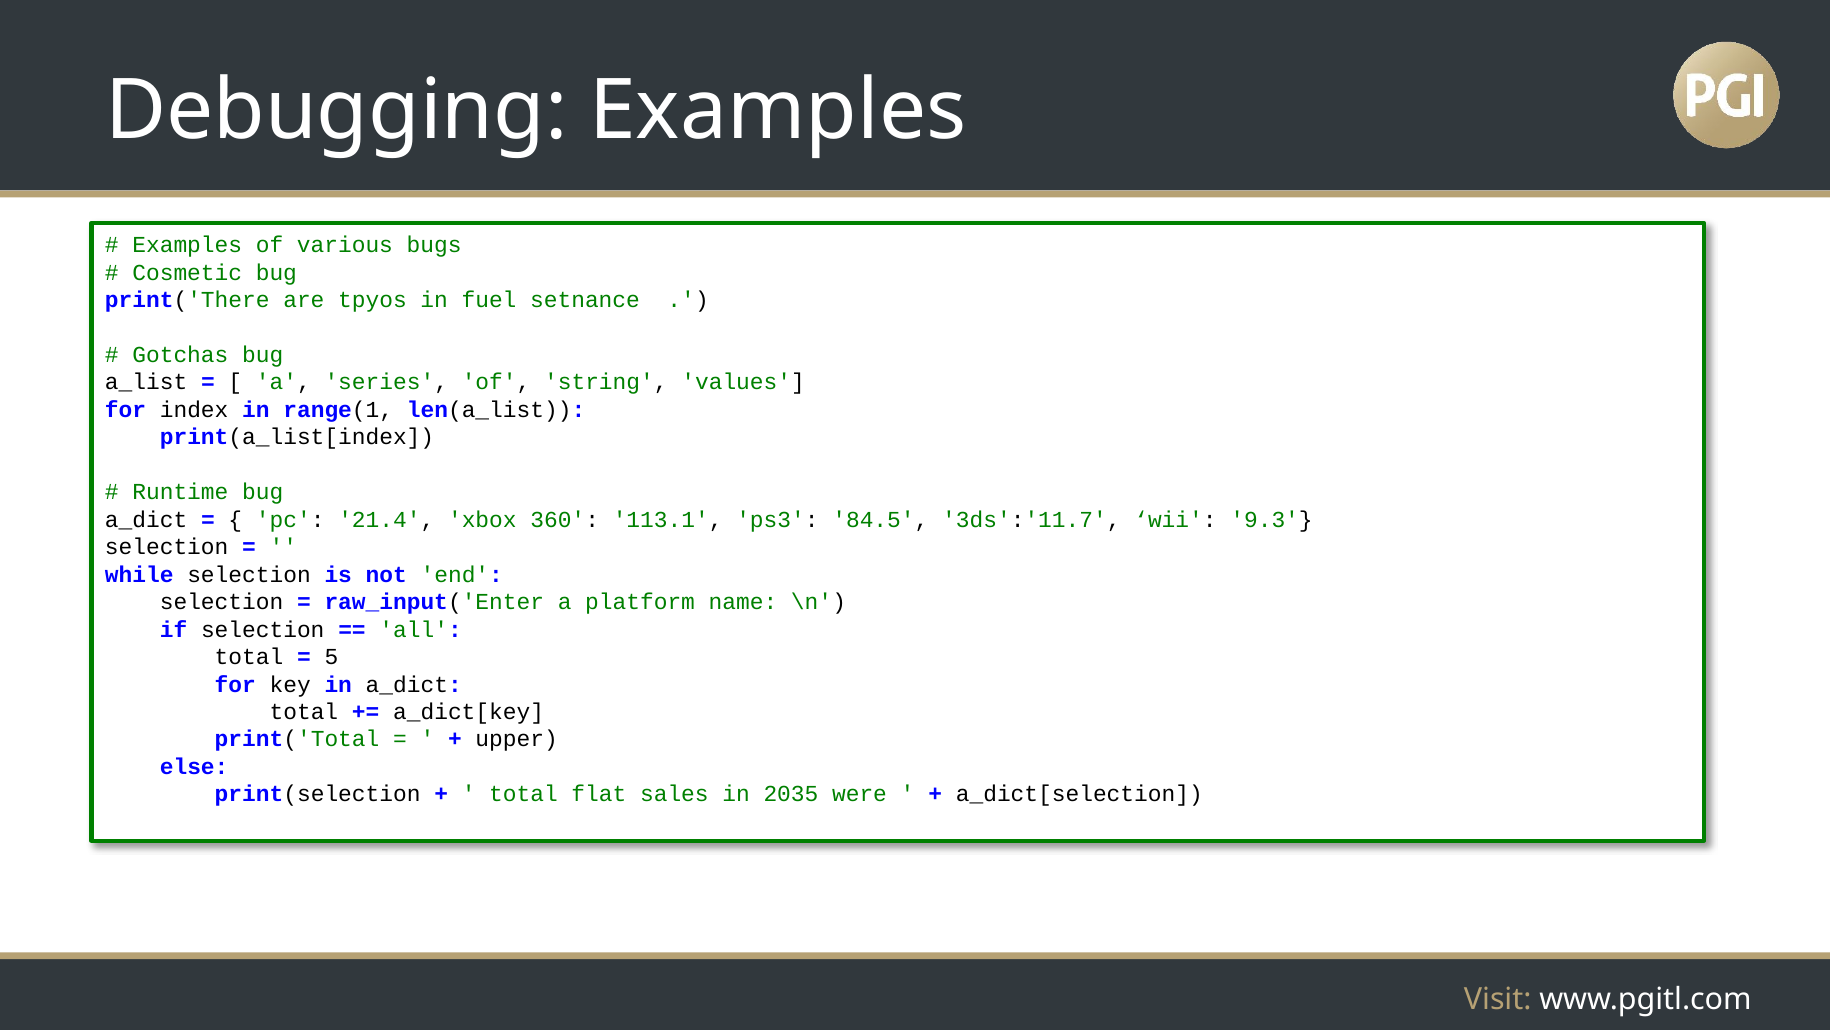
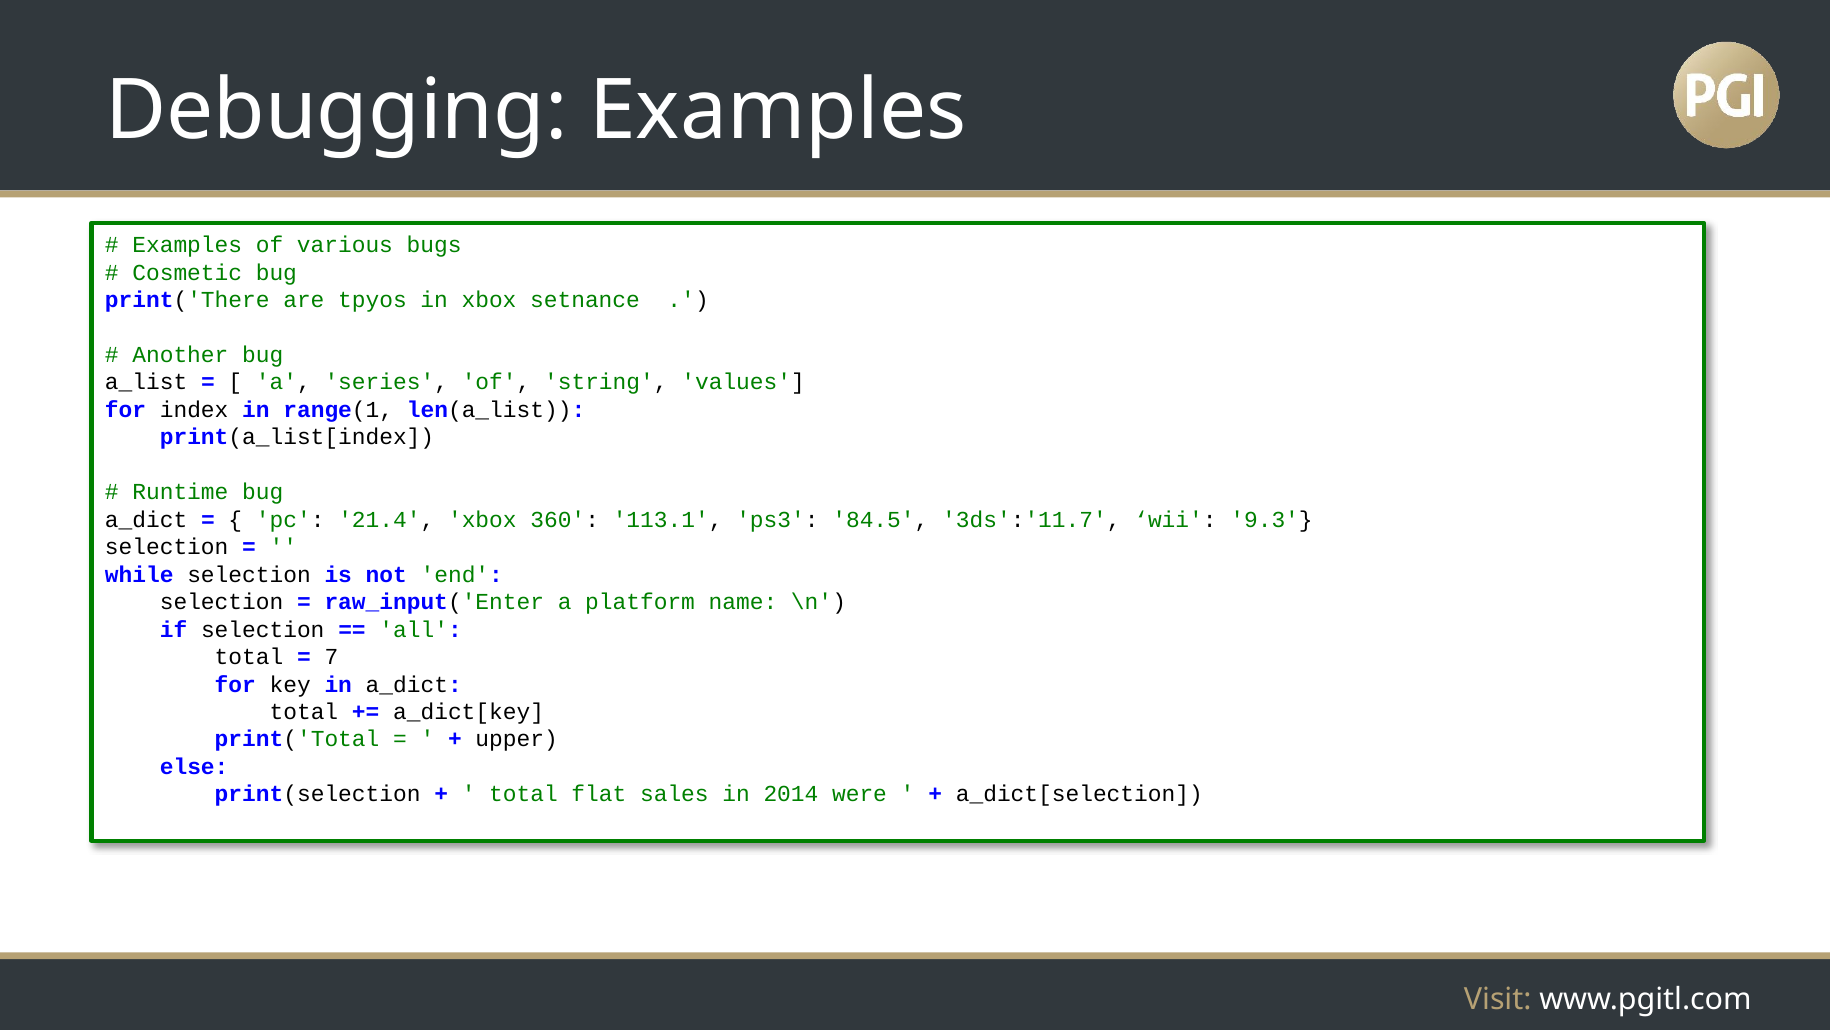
in fuel: fuel -> xbox
Gotchas: Gotchas -> Another
5: 5 -> 7
2035: 2035 -> 2014
